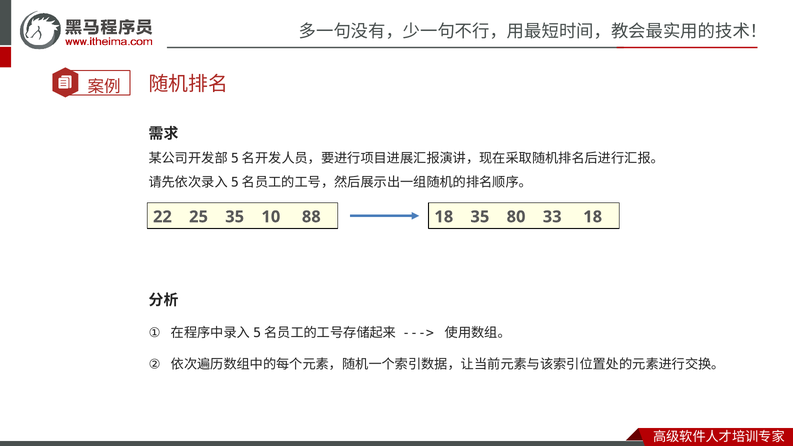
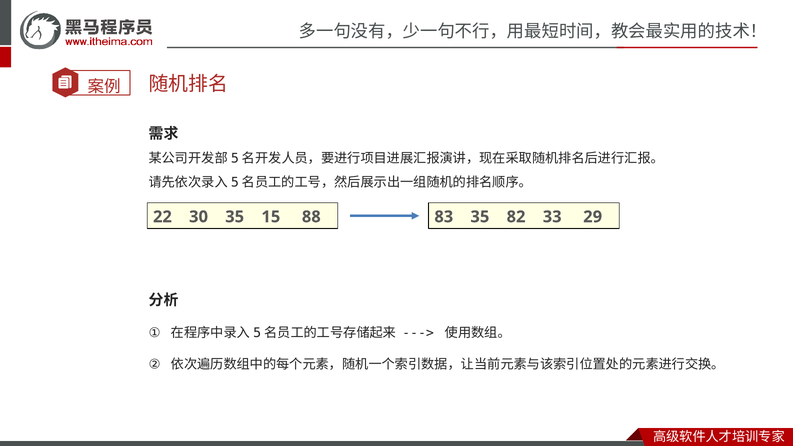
25: 25 -> 30
10: 10 -> 15
88 18: 18 -> 83
80: 80 -> 82
33 18: 18 -> 29
